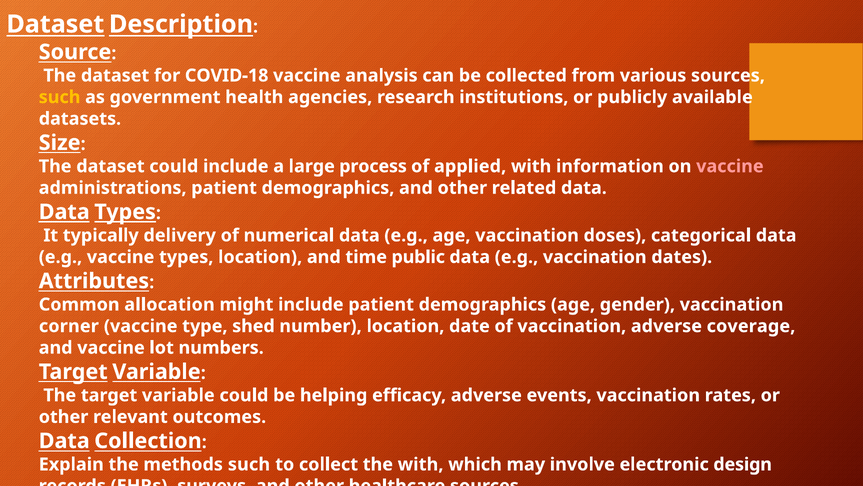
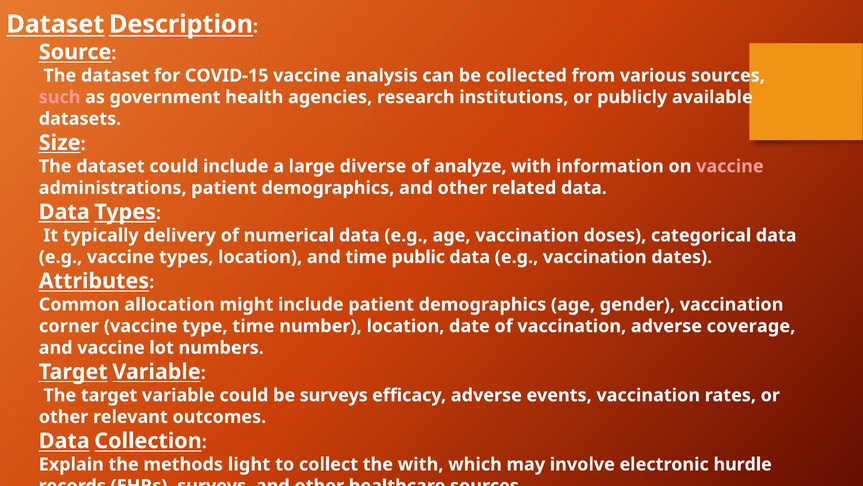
COVID-18: COVID-18 -> COVID-15
such at (60, 97) colour: yellow -> pink
process: process -> diverse
applied: applied -> analyze
type shed: shed -> time
be helping: helping -> surveys
methods such: such -> light
design: design -> hurdle
